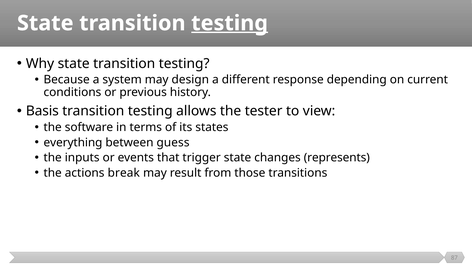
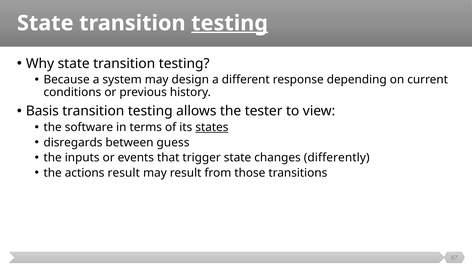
states underline: none -> present
everything: everything -> disregards
represents: represents -> differently
actions break: break -> result
